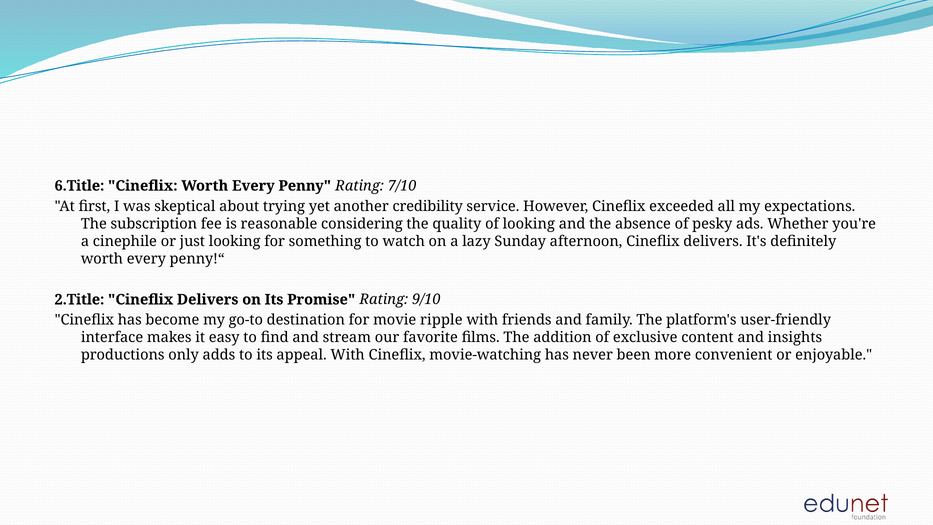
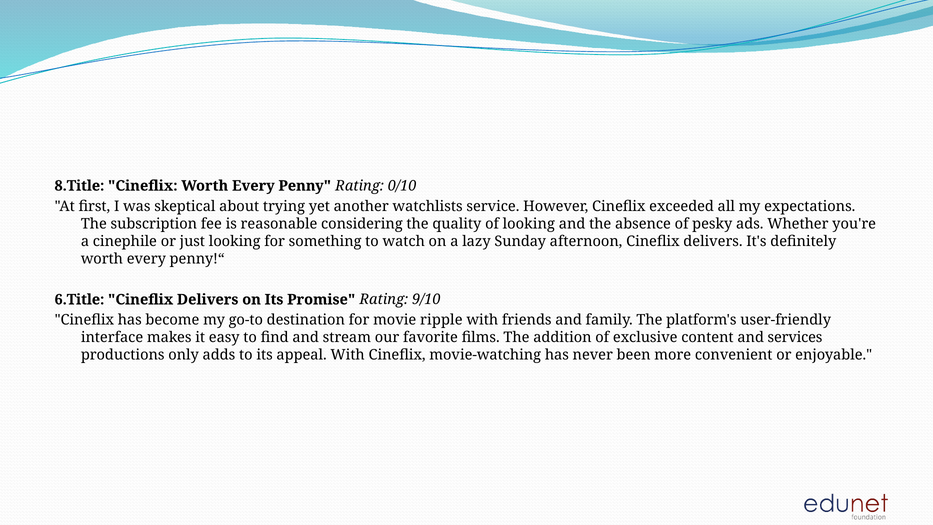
6.Title: 6.Title -> 8.Title
7/10: 7/10 -> 0/10
credibility: credibility -> watchlists
2.Title: 2.Title -> 6.Title
insights: insights -> services
